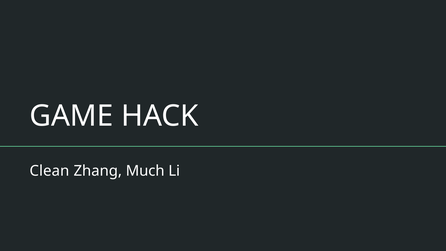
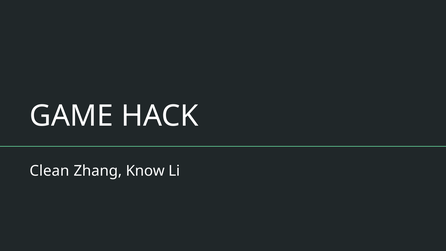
Much: Much -> Know
